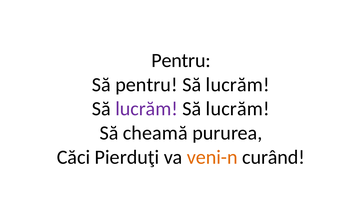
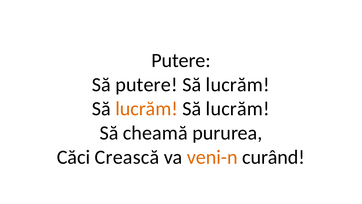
Pentru at (181, 60): Pentru -> Putere
Să pentru: pentru -> putere
lucrăm at (147, 109) colour: purple -> orange
Pierduţi: Pierduţi -> Crească
